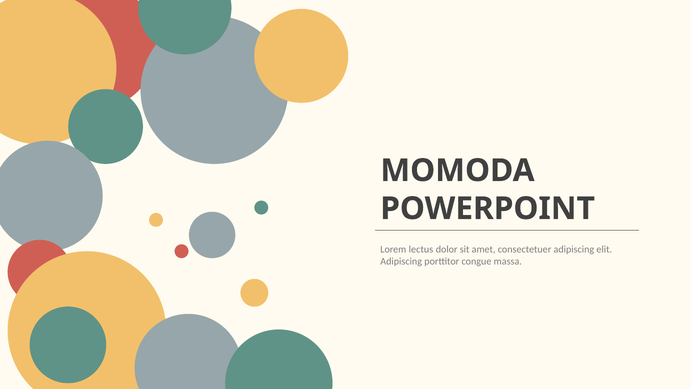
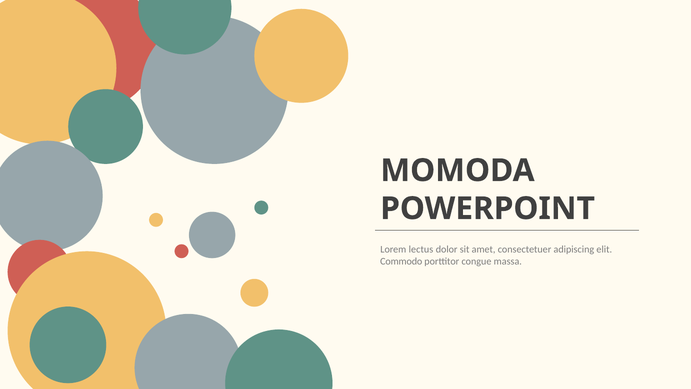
Adipiscing at (401, 261): Adipiscing -> Commodo
